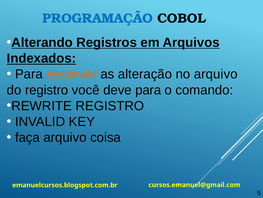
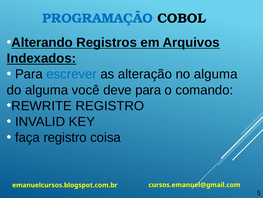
escrever colour: orange -> blue
no arquivo: arquivo -> alguma
do registro: registro -> alguma
faça arquivo: arquivo -> registro
